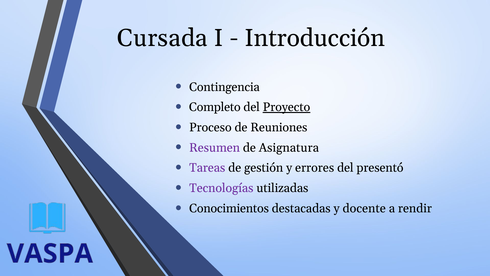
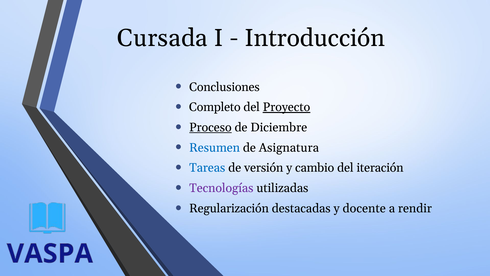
Contingencia: Contingencia -> Conclusiones
Proceso underline: none -> present
Reuniones: Reuniones -> Diciembre
Resumen colour: purple -> blue
Tareas colour: purple -> blue
gestión: gestión -> versión
errores: errores -> cambio
presentó: presentó -> iteración
Conocimientos: Conocimientos -> Regularización
